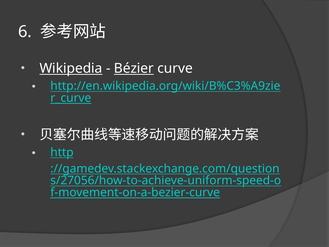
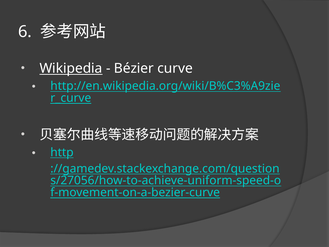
Bézier underline: present -> none
